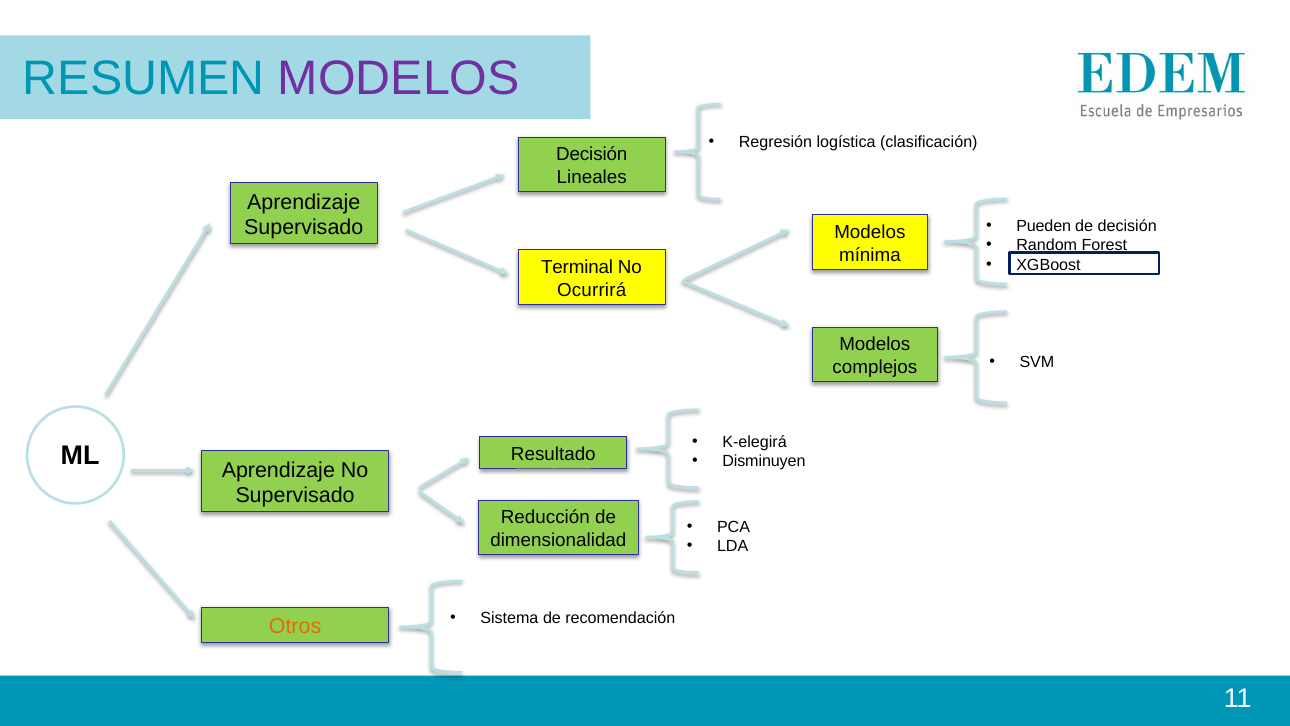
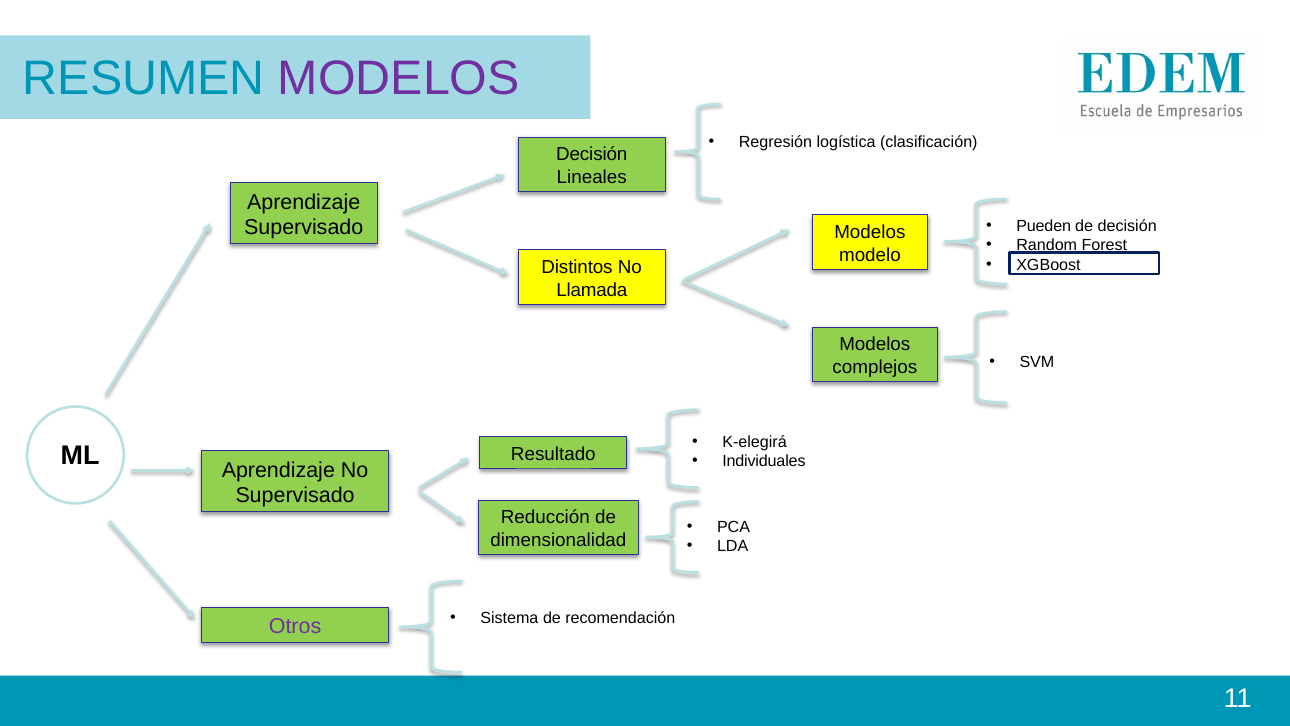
mínima: mínima -> modelo
Terminal: Terminal -> Distintos
Ocurrirá: Ocurrirá -> Llamada
Disminuyen: Disminuyen -> Individuales
Otros colour: orange -> purple
